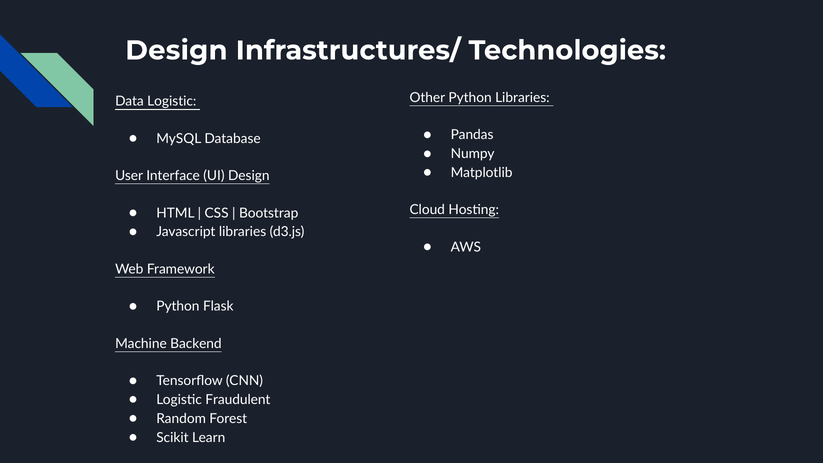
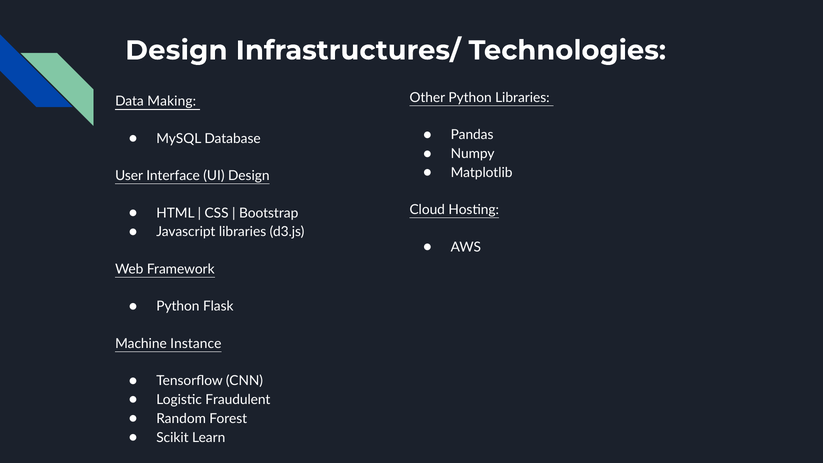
Data Logistic: Logistic -> Making
Backend: Backend -> Instance
